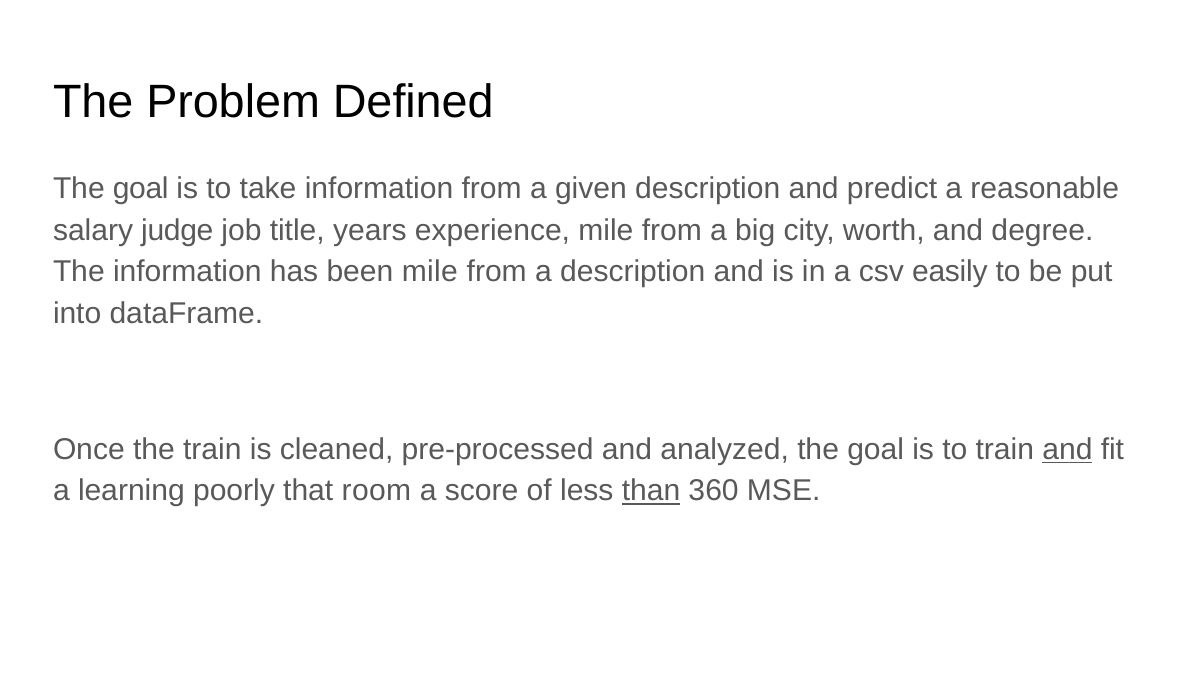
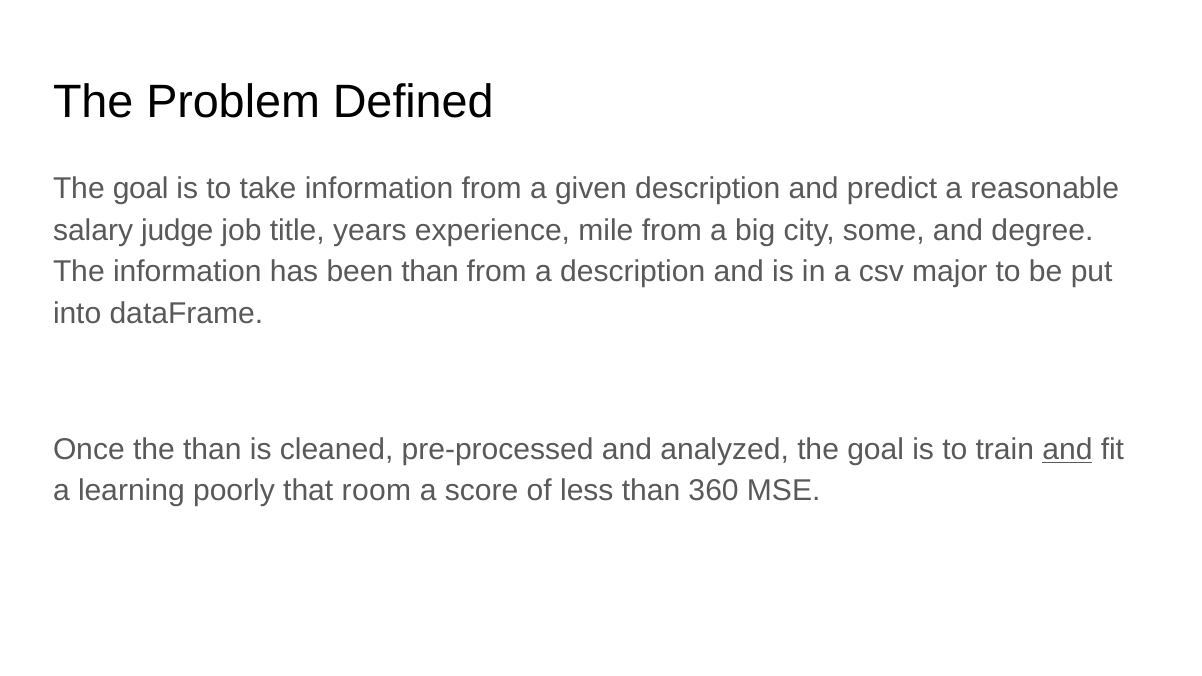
worth: worth -> some
been mile: mile -> than
easily: easily -> major
the train: train -> than
than at (651, 491) underline: present -> none
